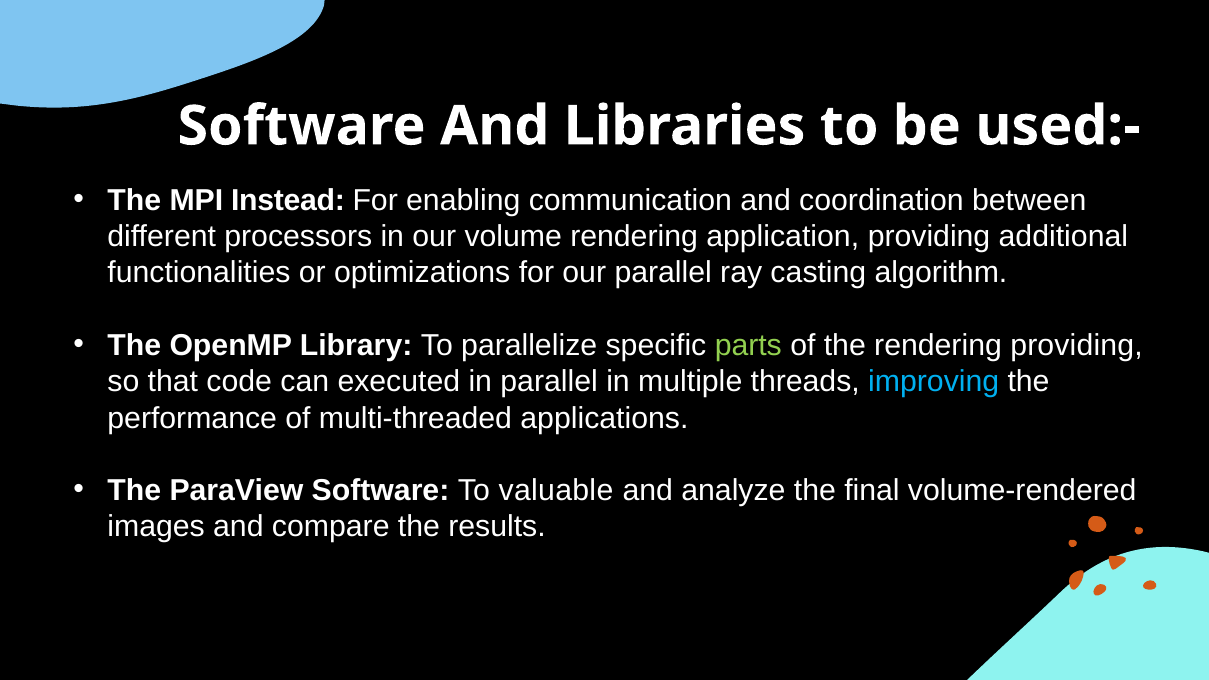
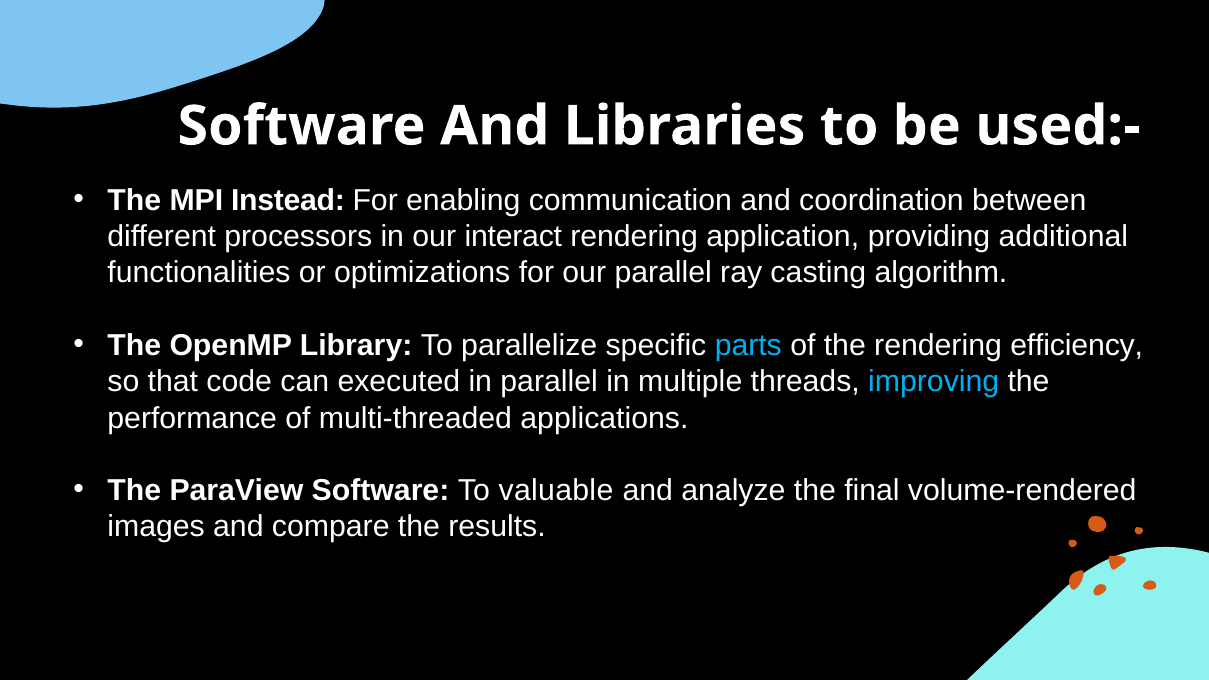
volume: volume -> interact
parts colour: light green -> light blue
rendering providing: providing -> efficiency
